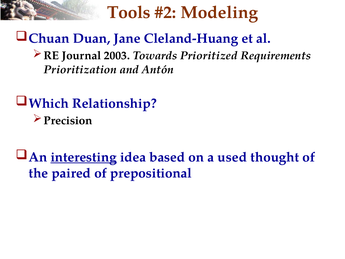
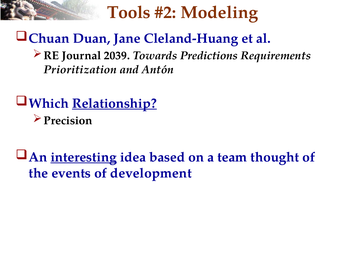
2003: 2003 -> 2039
Prioritized: Prioritized -> Predictions
Relationship underline: none -> present
used: used -> team
paired: paired -> events
prepositional: prepositional -> development
